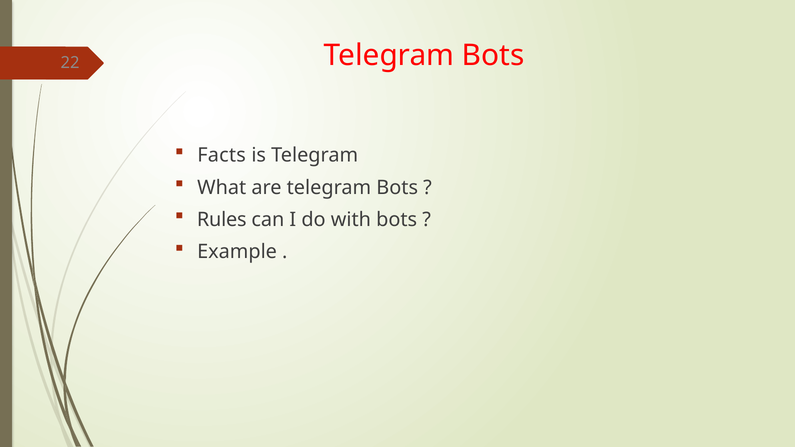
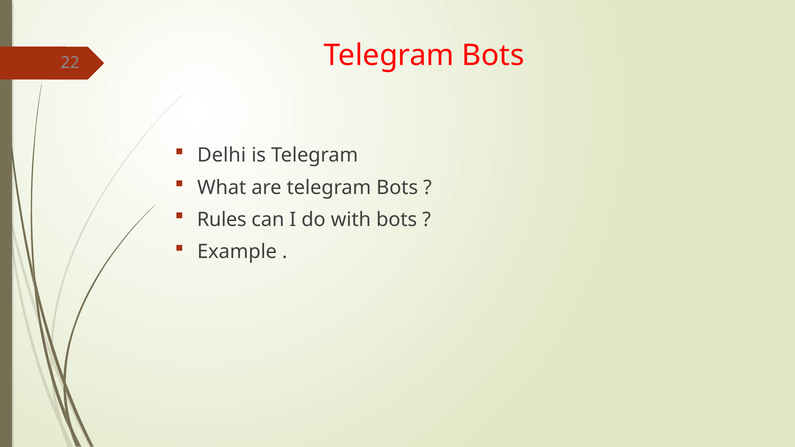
Facts: Facts -> Delhi
